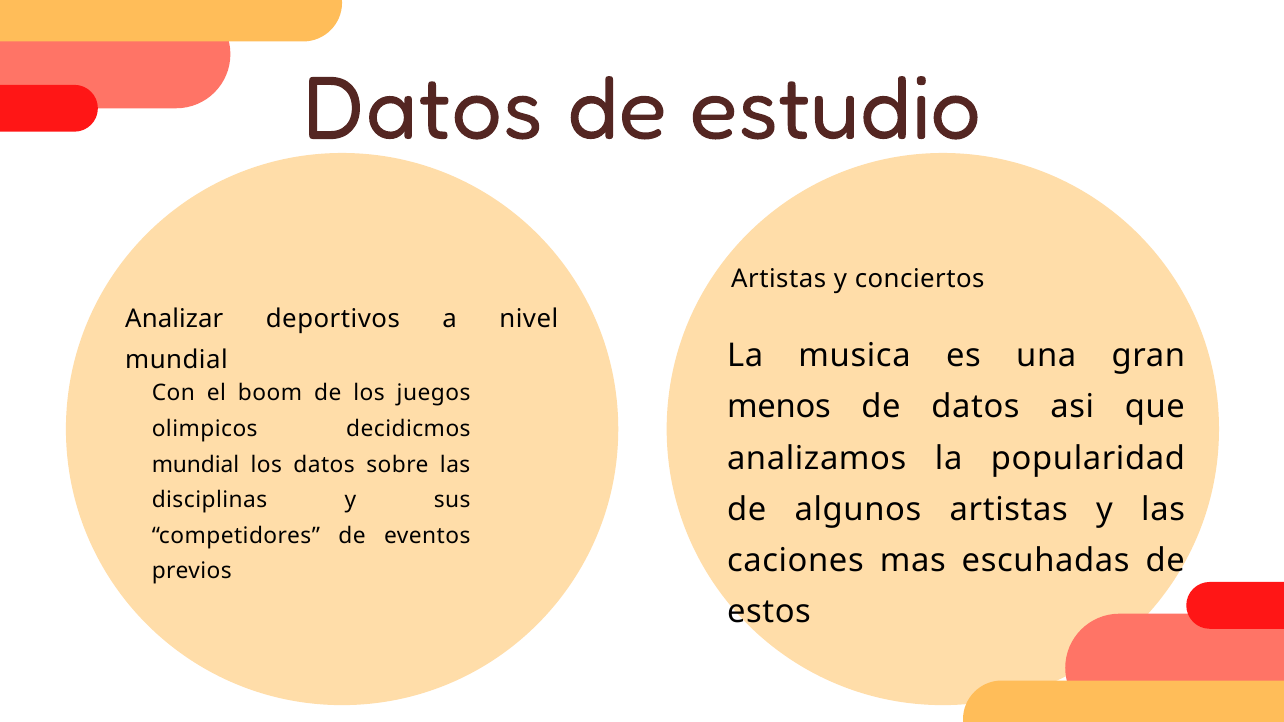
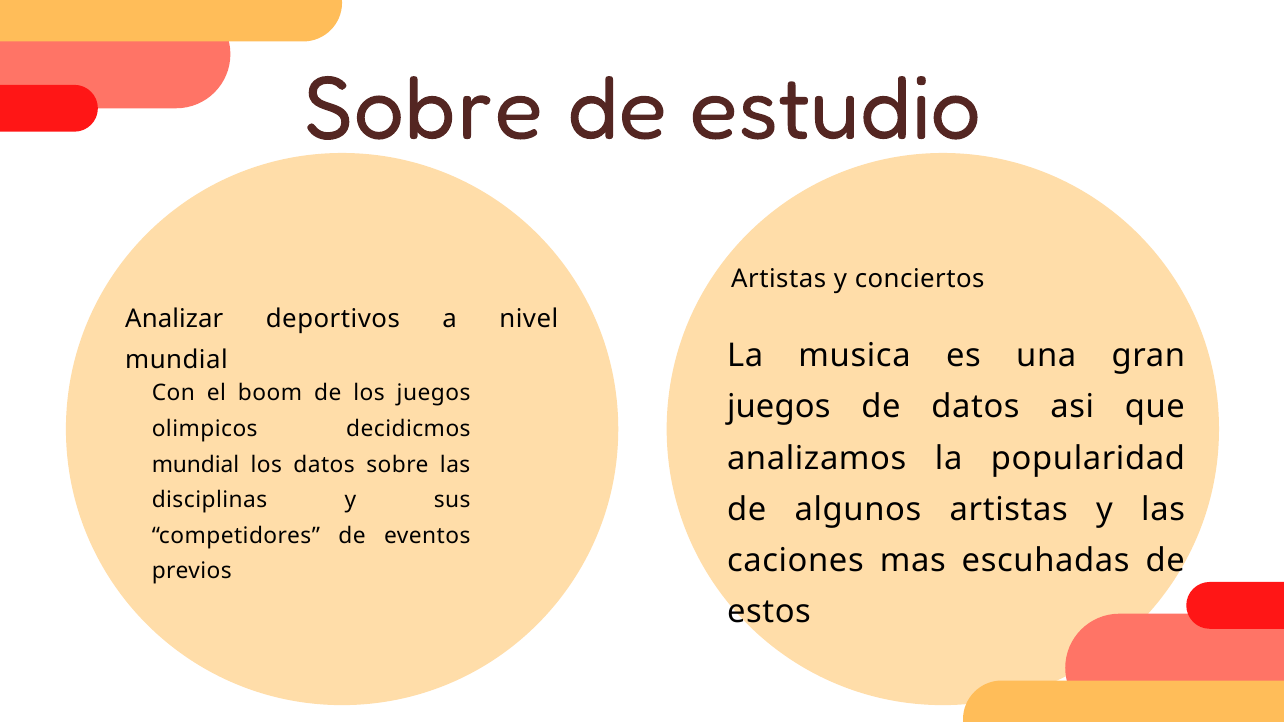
Datos at (423, 109): Datos -> Sobre
menos at (779, 407): menos -> juegos
